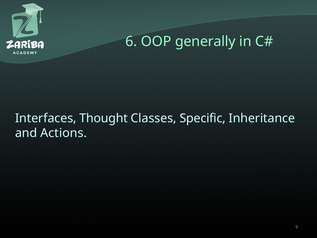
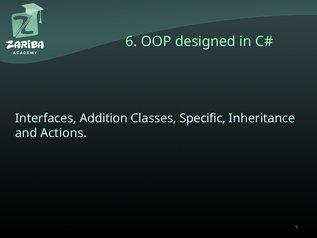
generally: generally -> designed
Thought: Thought -> Addition
